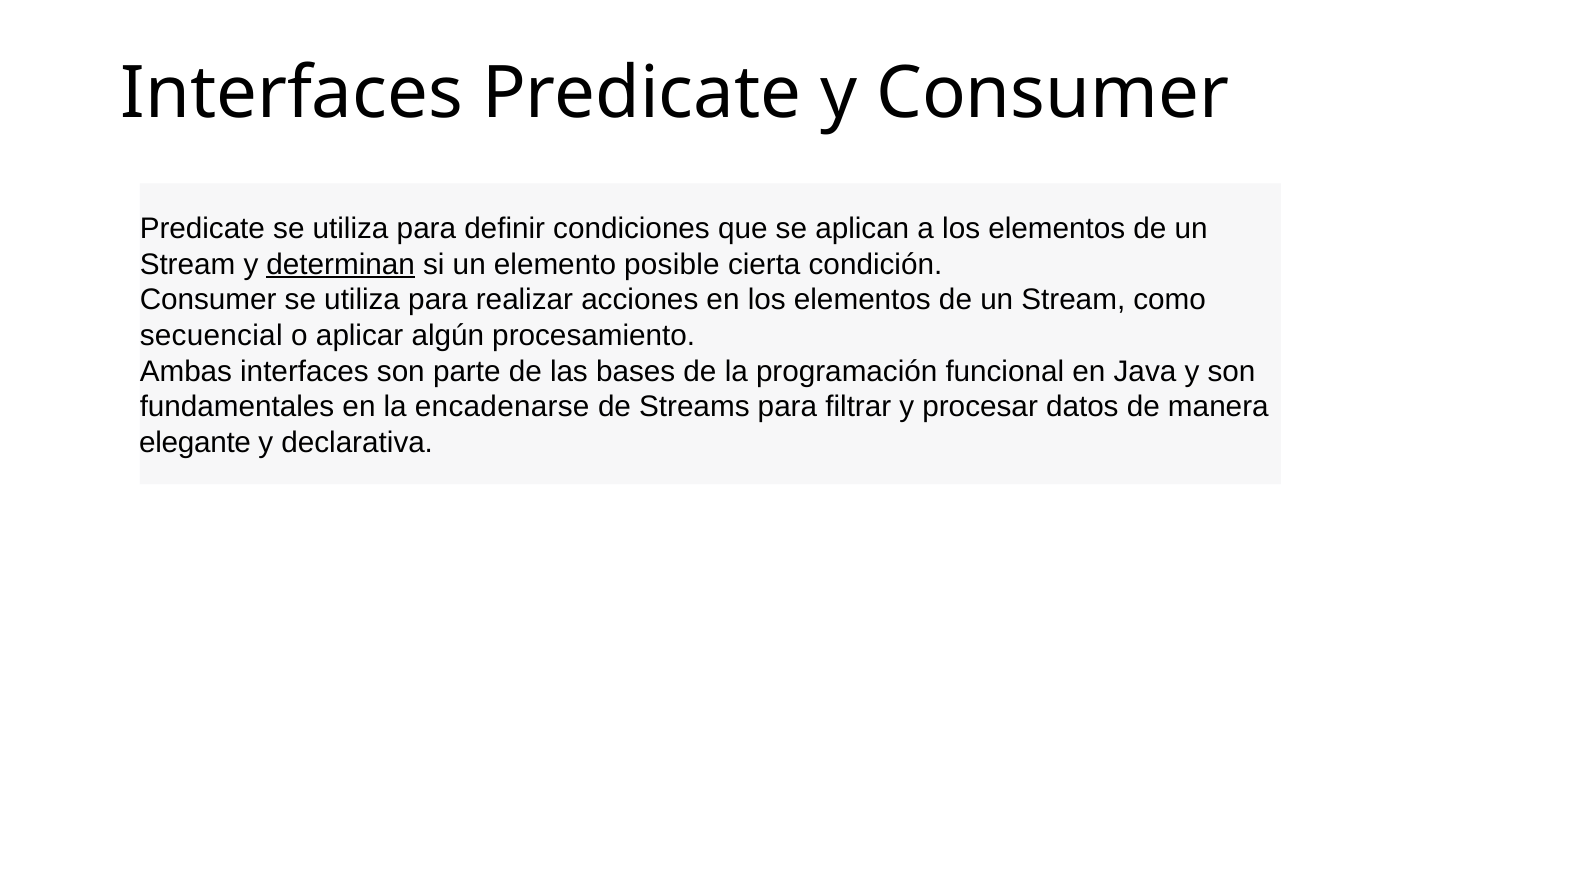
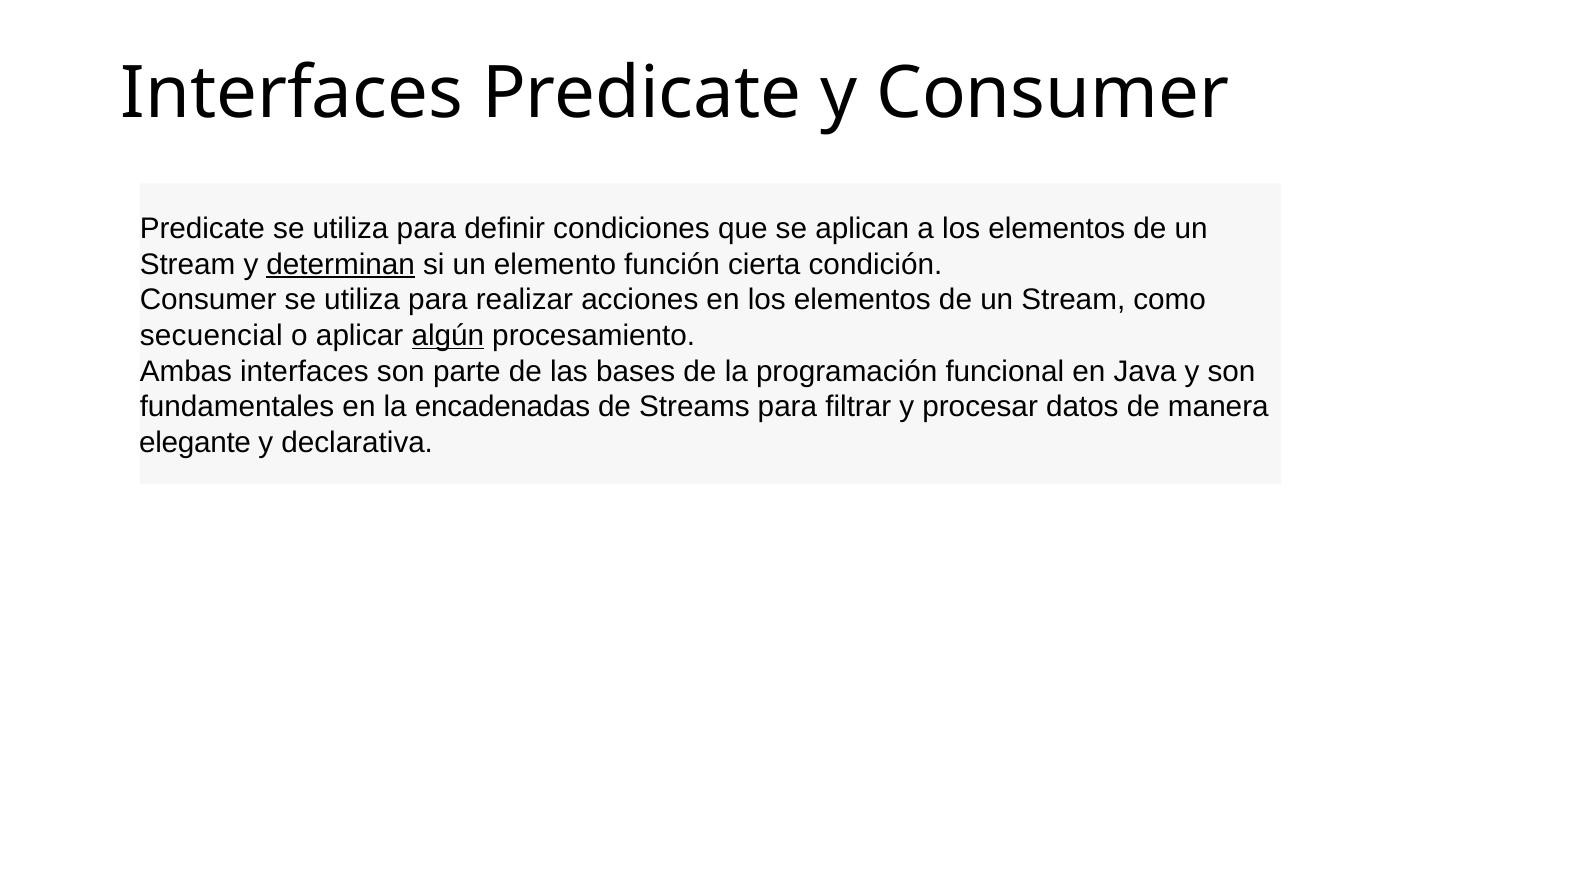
posible: posible -> función
algún underline: none -> present
encadenarse: encadenarse -> encadenadas
